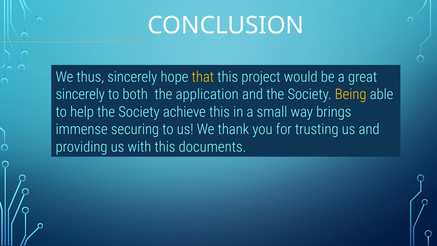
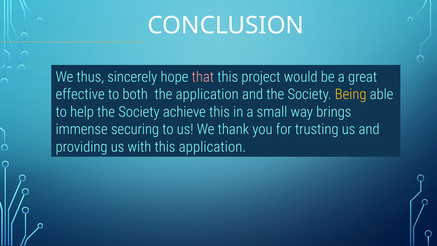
that colour: yellow -> pink
sincerely at (80, 94): sincerely -> effective
this documents: documents -> application
